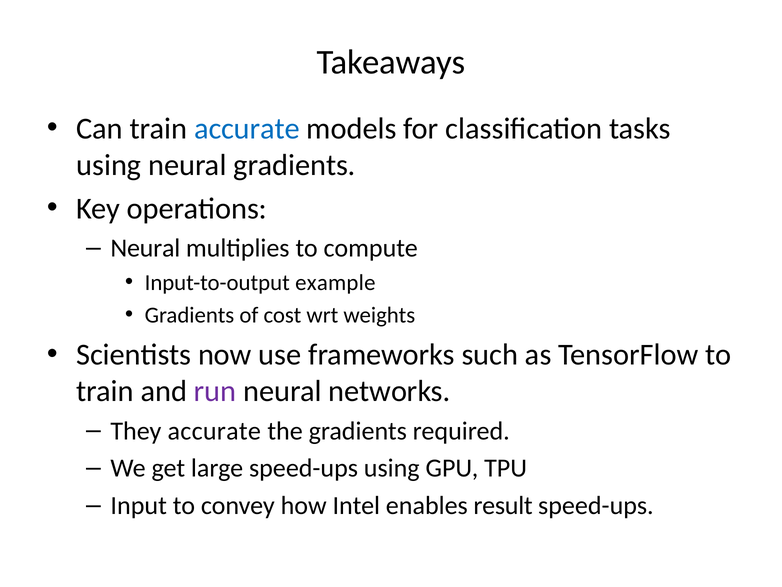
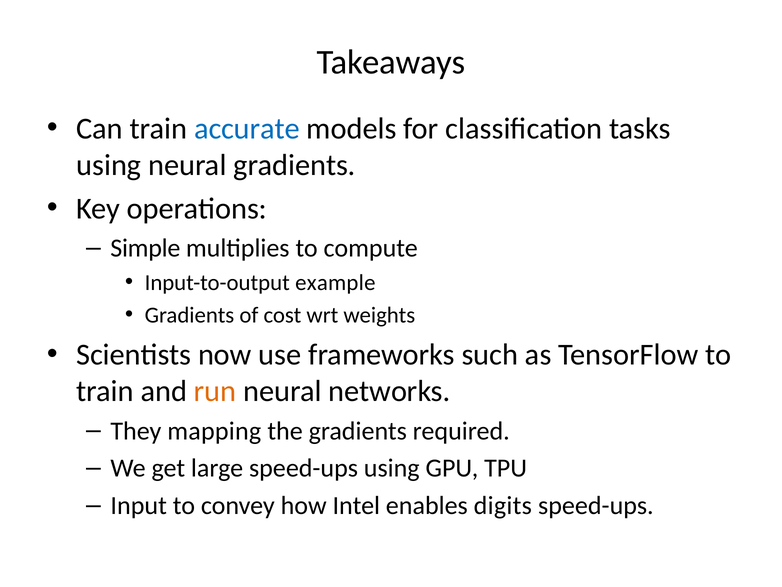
Neural at (145, 248): Neural -> Simple
run colour: purple -> orange
They accurate: accurate -> mapping
result: result -> digits
